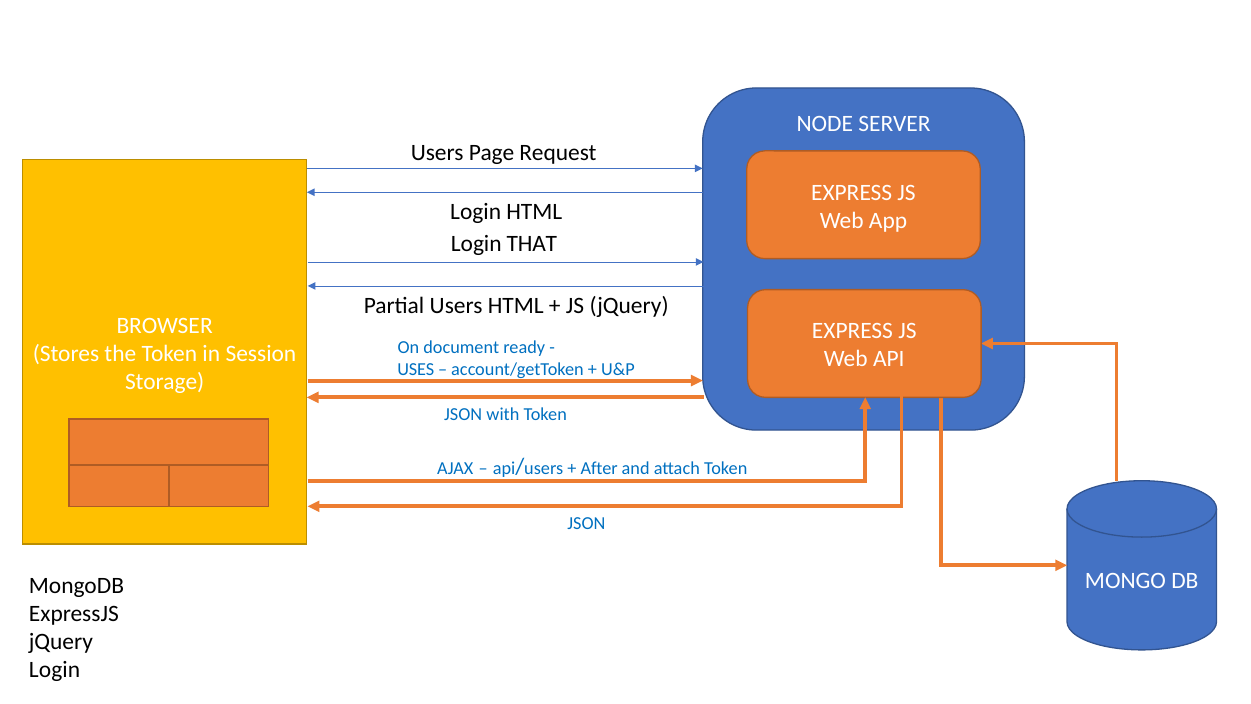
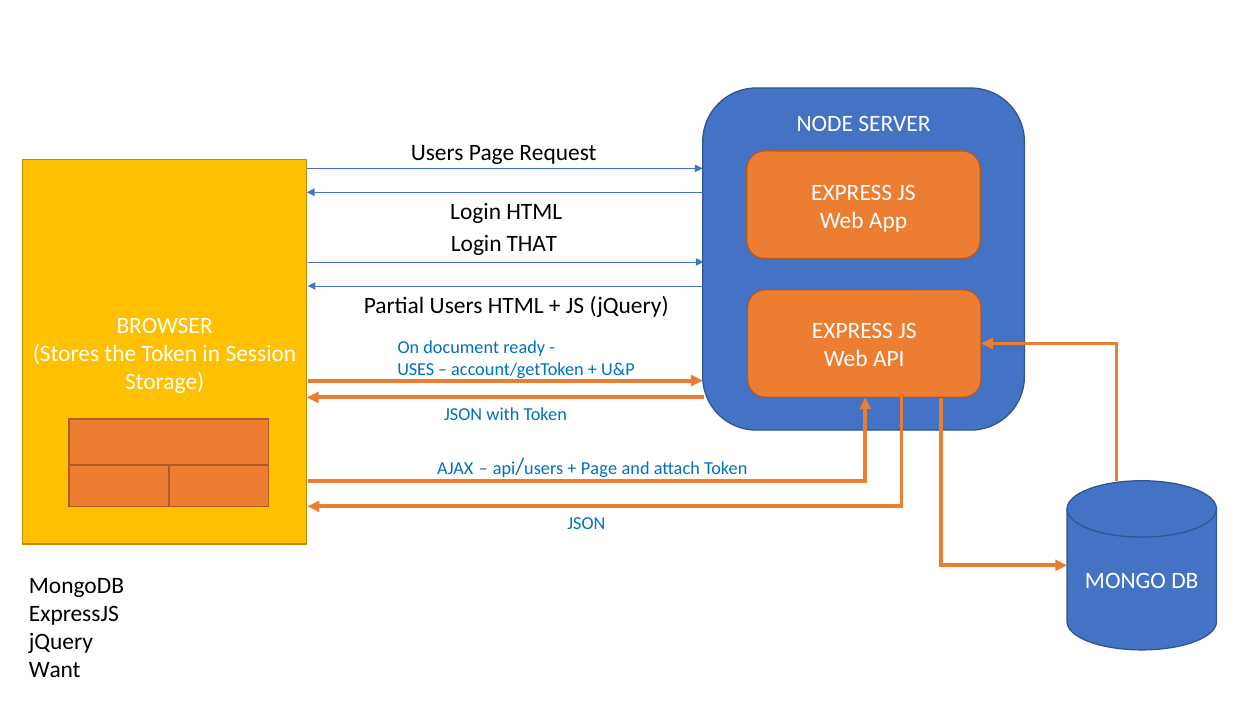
After at (599, 468): After -> Page
Login at (55, 670): Login -> Want
